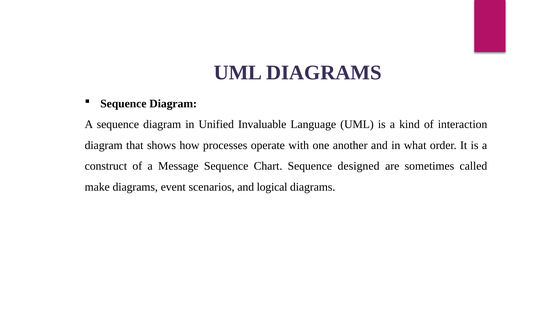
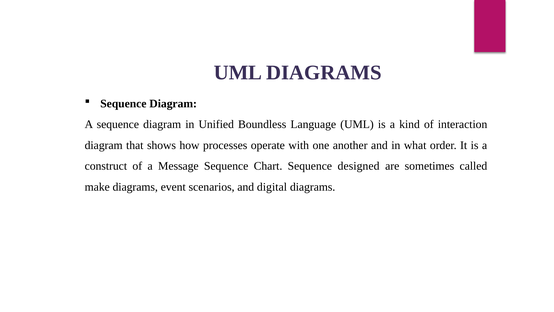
Invaluable: Invaluable -> Boundless
logical: logical -> digital
